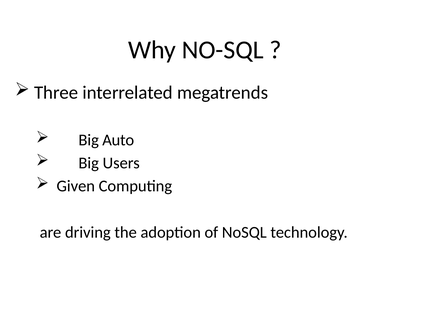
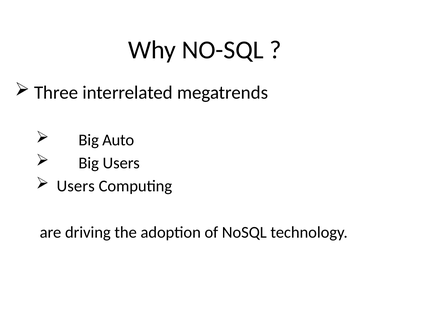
Given at (76, 186): Given -> Users
